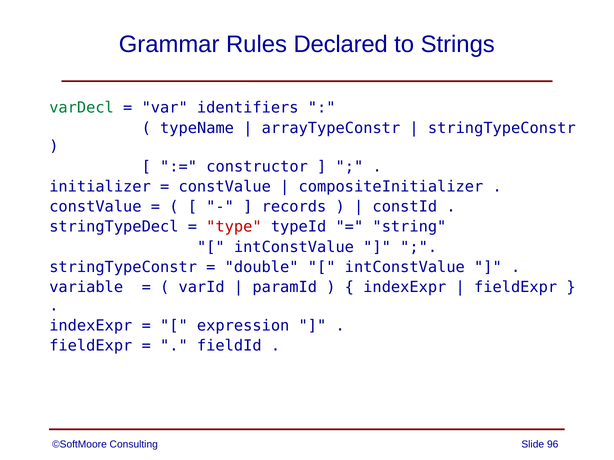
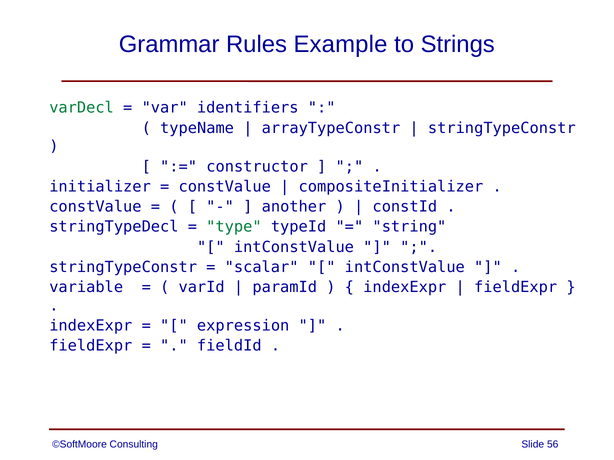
Declared: Declared -> Example
records: records -> another
type colour: red -> green
double: double -> scalar
96: 96 -> 56
